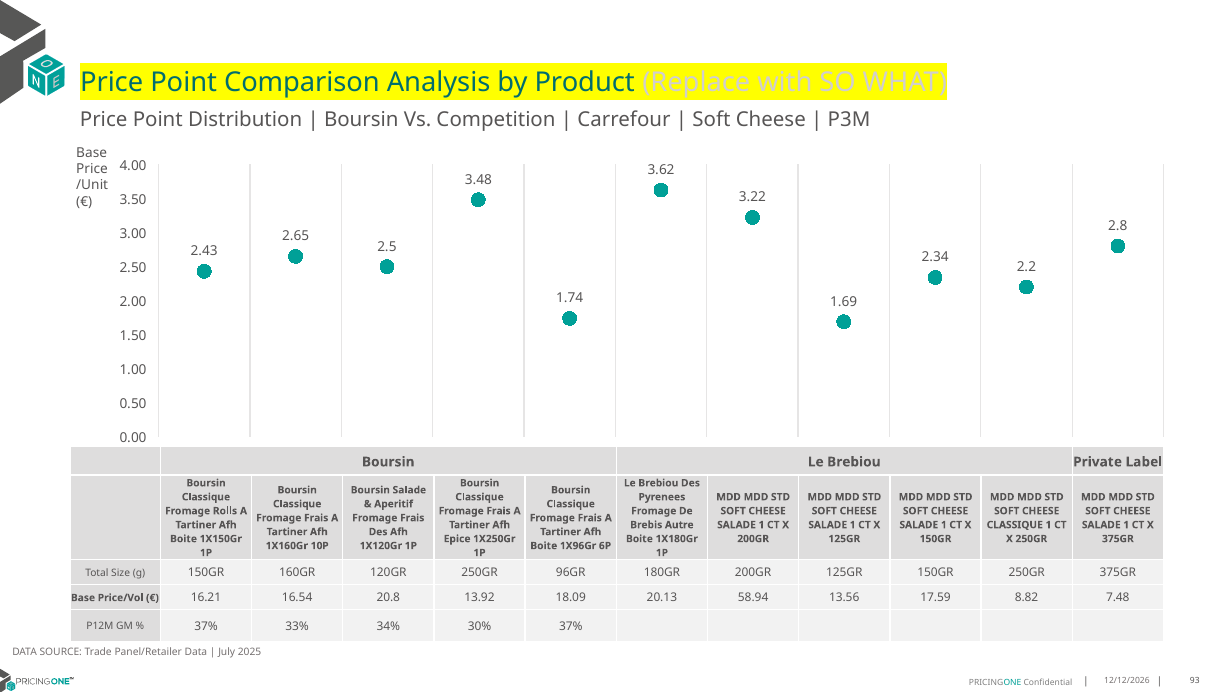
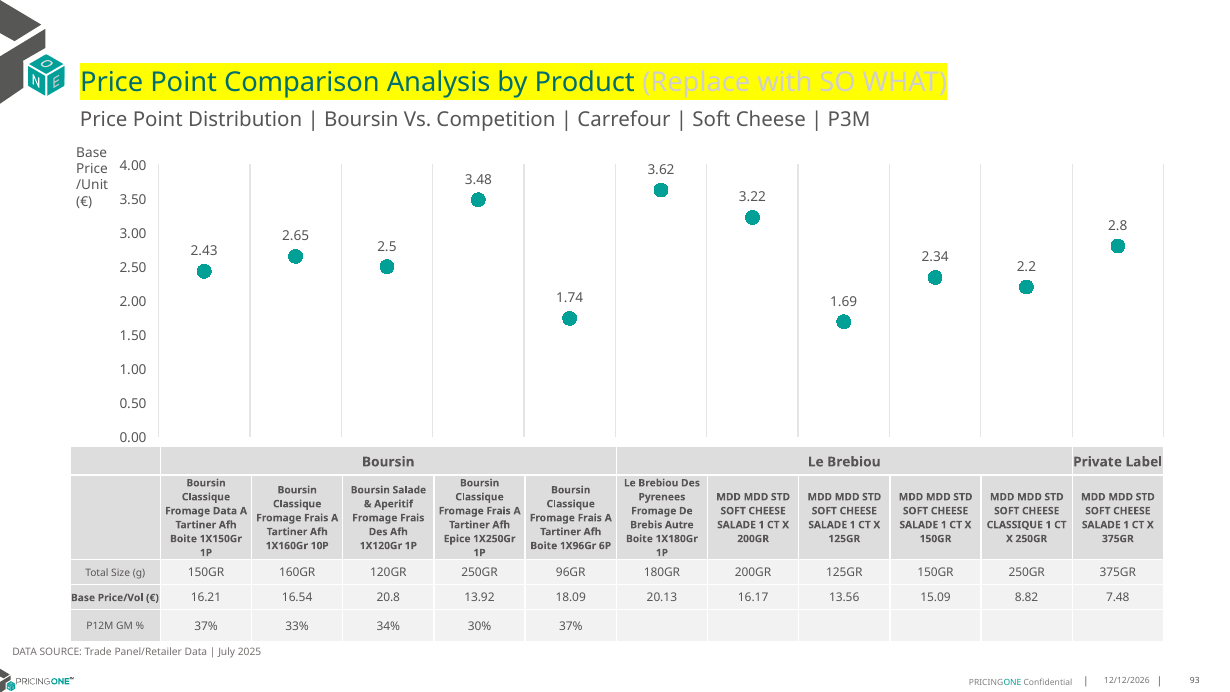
Fromage Rolls: Rolls -> Data
58.94: 58.94 -> 16.17
17.59: 17.59 -> 15.09
